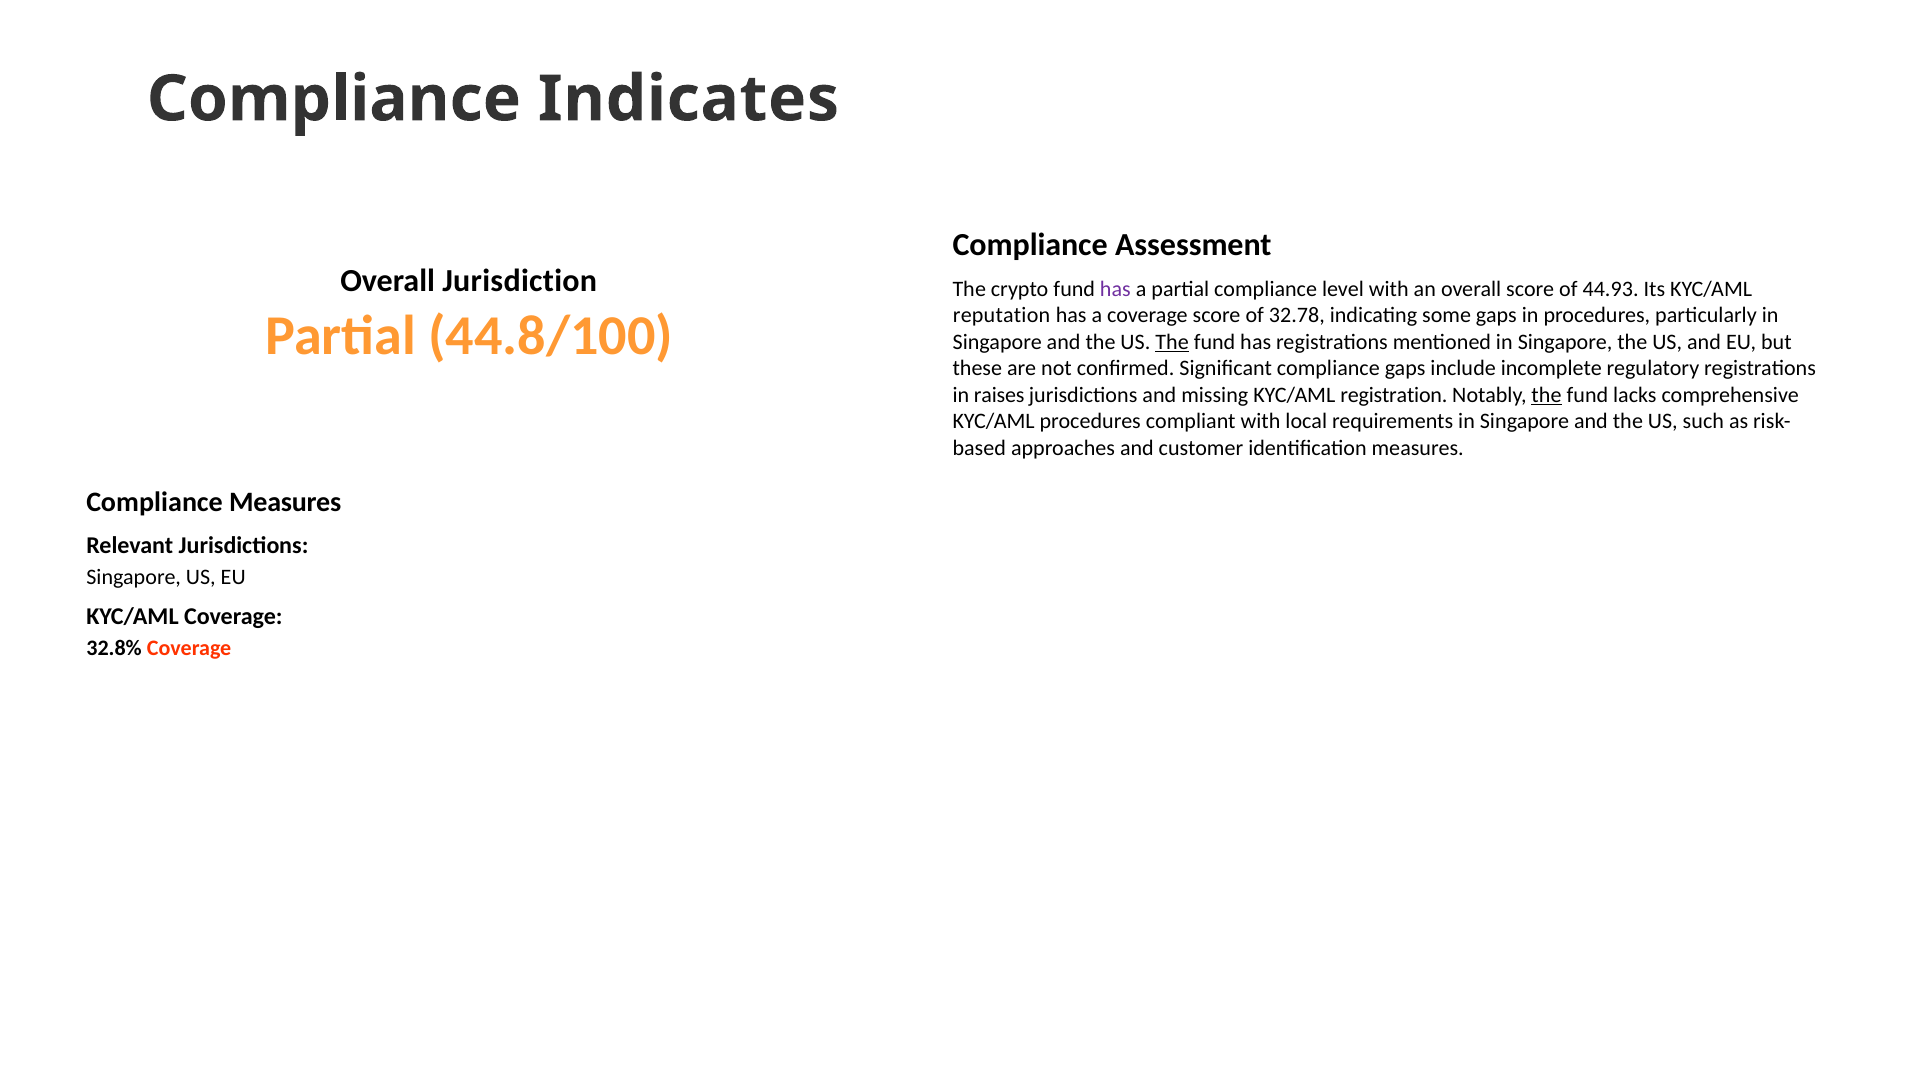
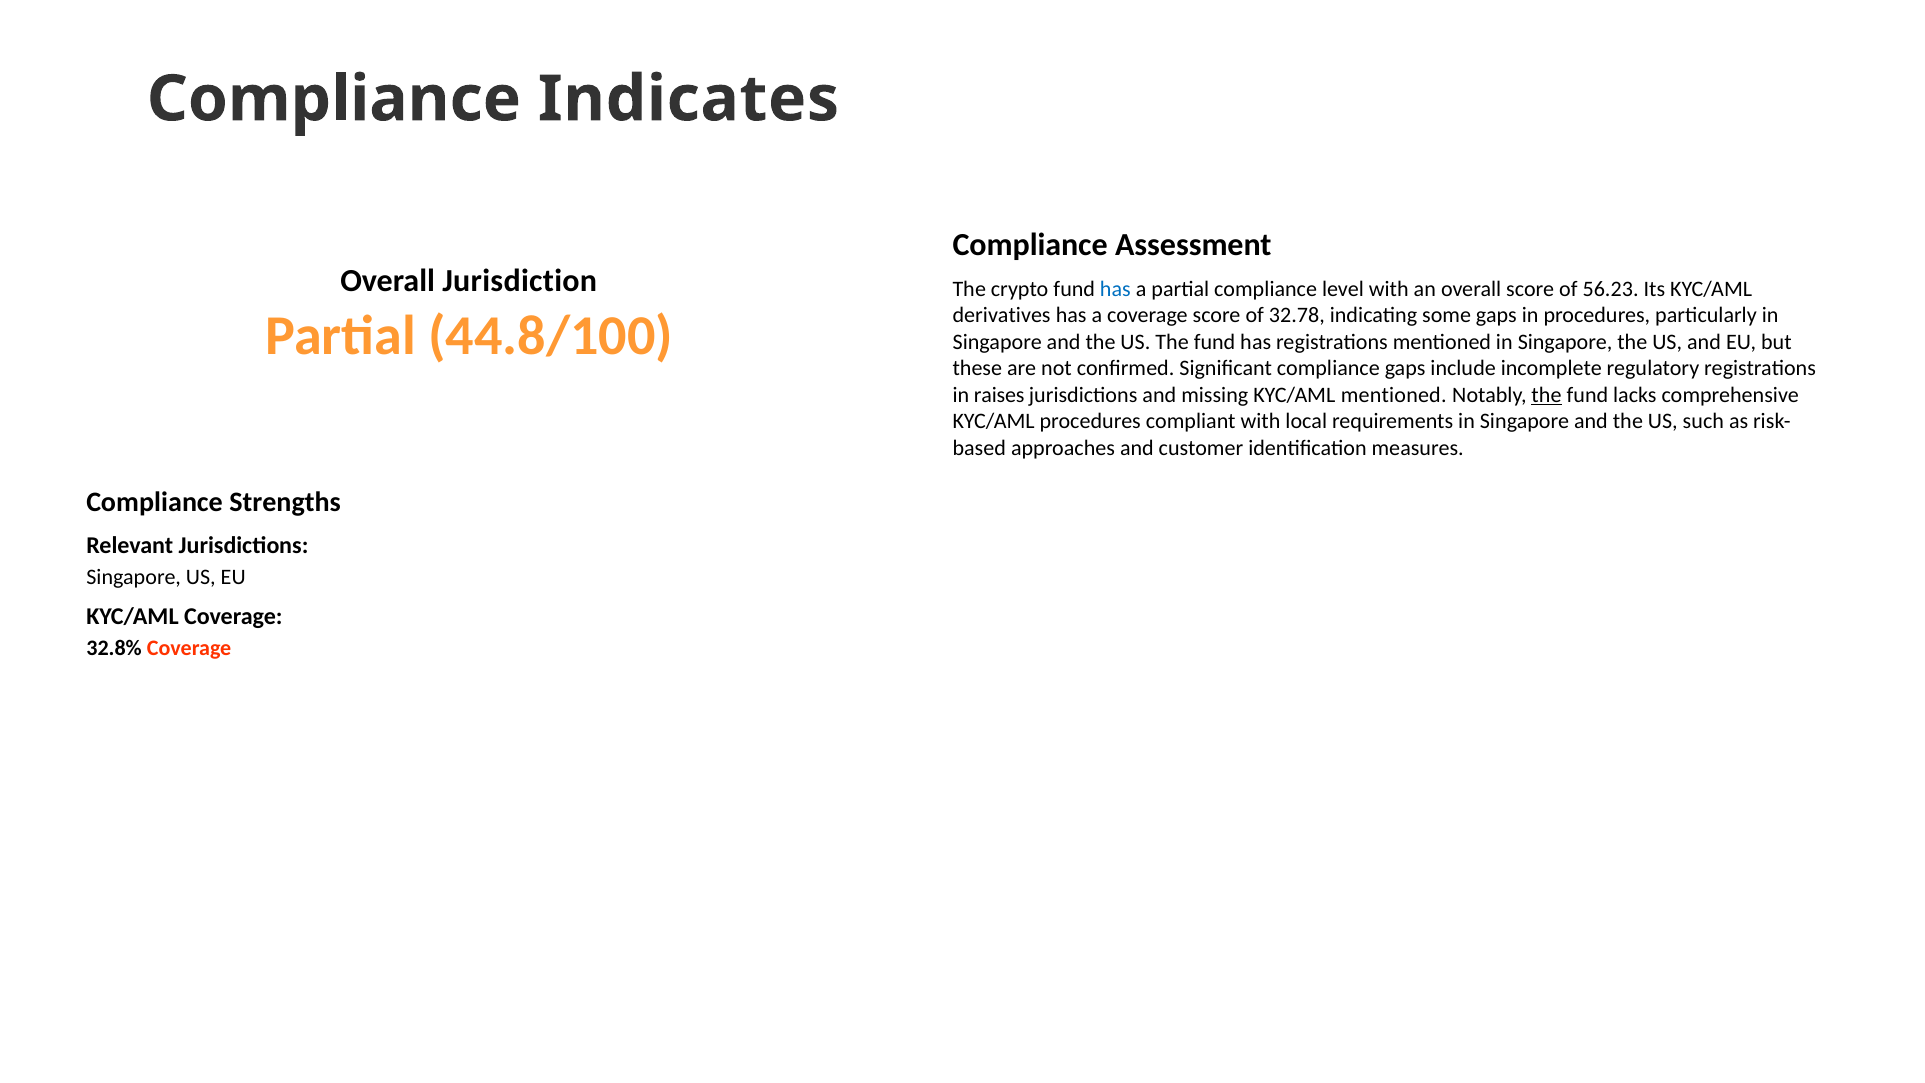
has at (1115, 289) colour: purple -> blue
44.93: 44.93 -> 56.23
reputation: reputation -> derivatives
The at (1172, 342) underline: present -> none
KYC/AML registration: registration -> mentioned
Compliance Measures: Measures -> Strengths
